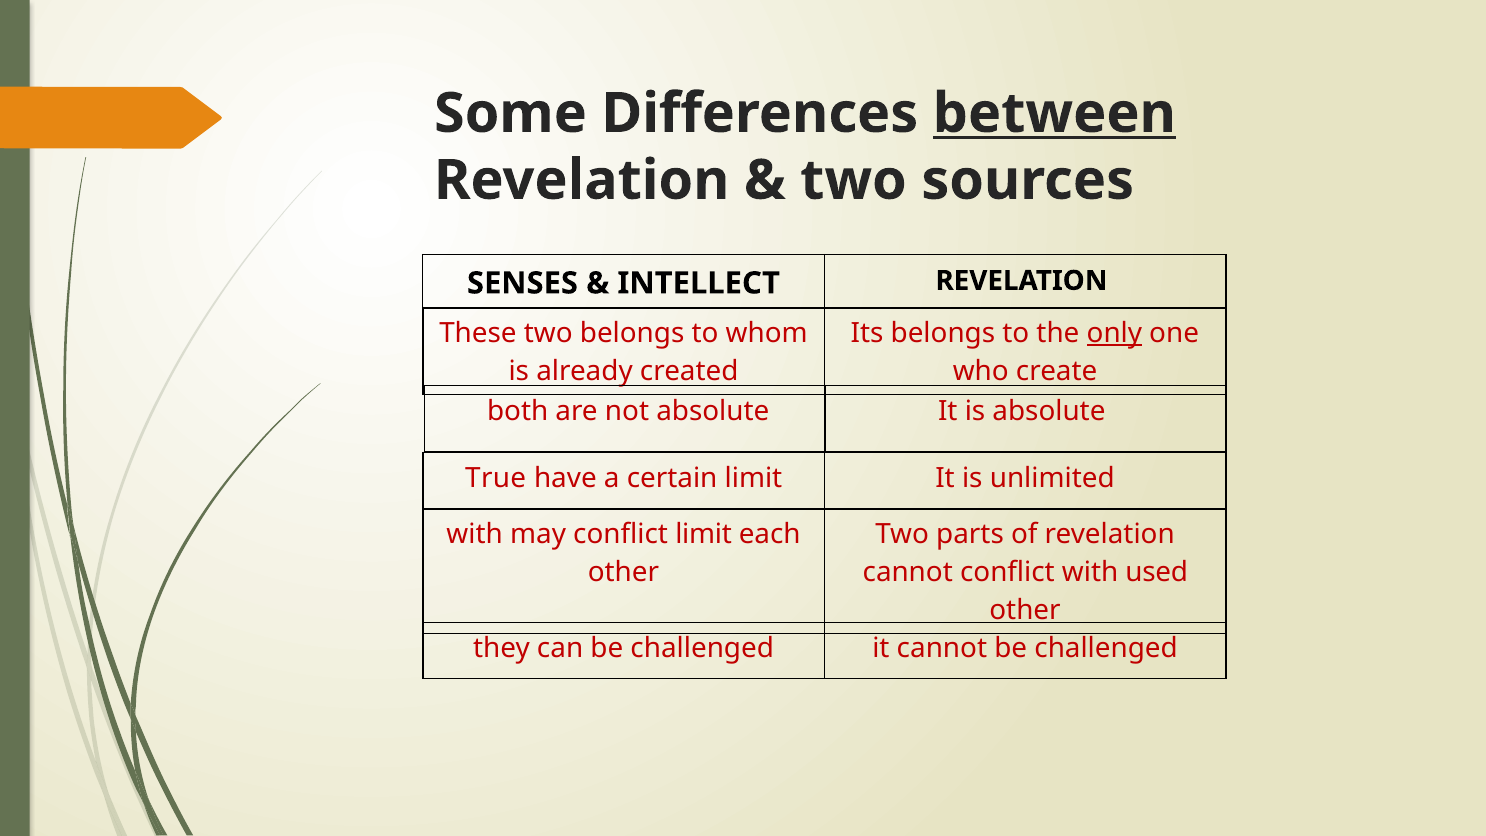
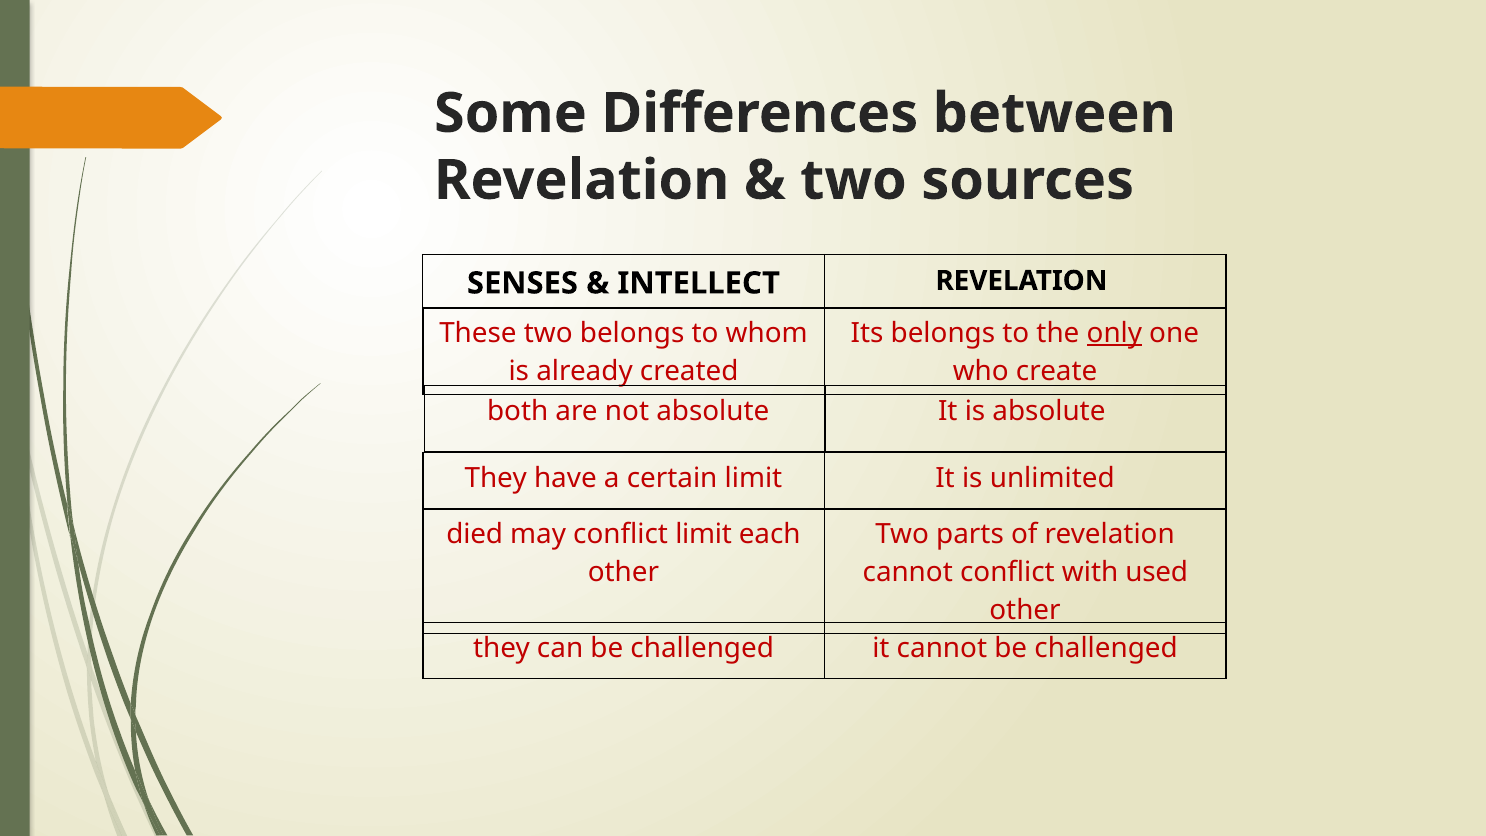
between underline: present -> none
True at (496, 479): True -> They
with at (475, 535): with -> died
